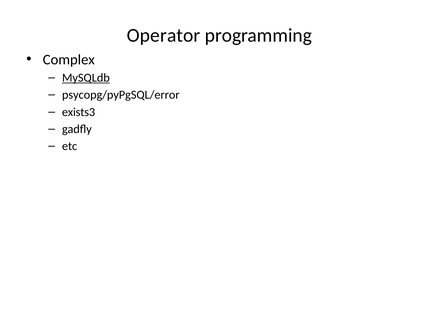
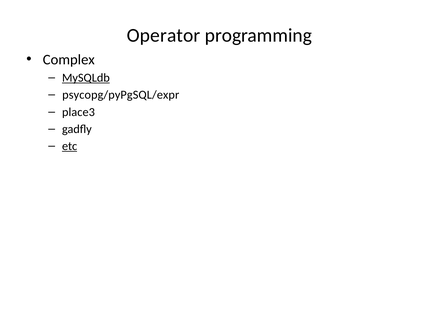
psycopg/pyPgSQL/error: psycopg/pyPgSQL/error -> psycopg/pyPgSQL/expr
exists3: exists3 -> place3
etc underline: none -> present
